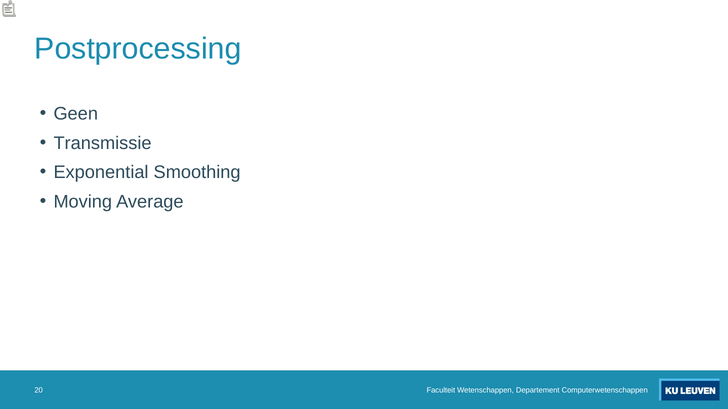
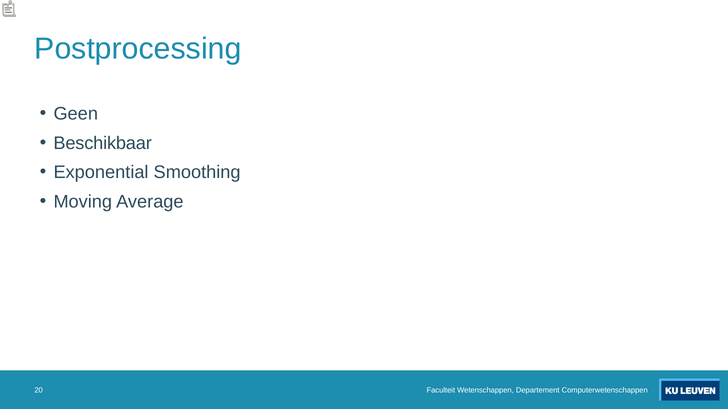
Transmissie: Transmissie -> Beschikbaar
